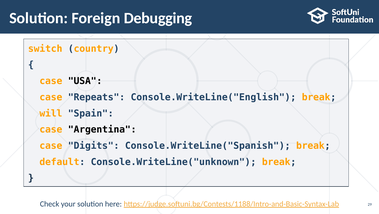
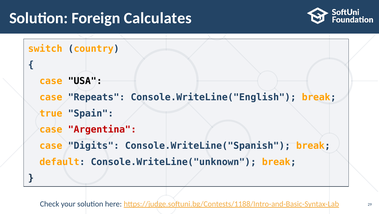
Debugging: Debugging -> Calculates
will: will -> true
Argentina colour: black -> red
